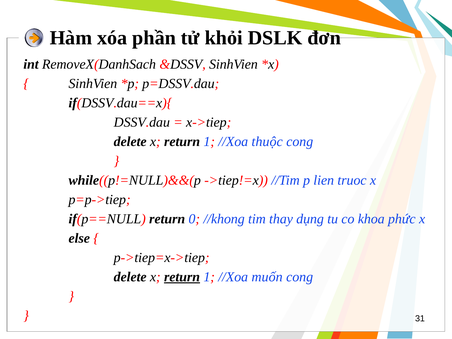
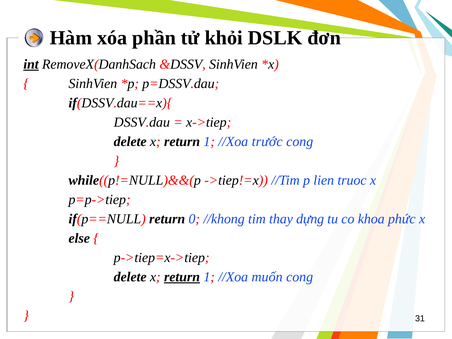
int underline: none -> present
thuộc: thuộc -> trước
dụng: dụng -> dựng
